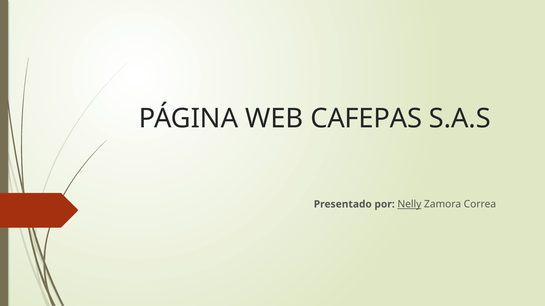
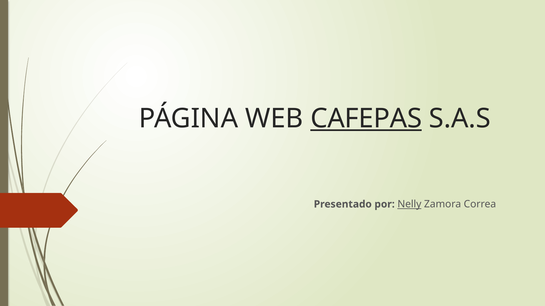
CAFEPAS underline: none -> present
